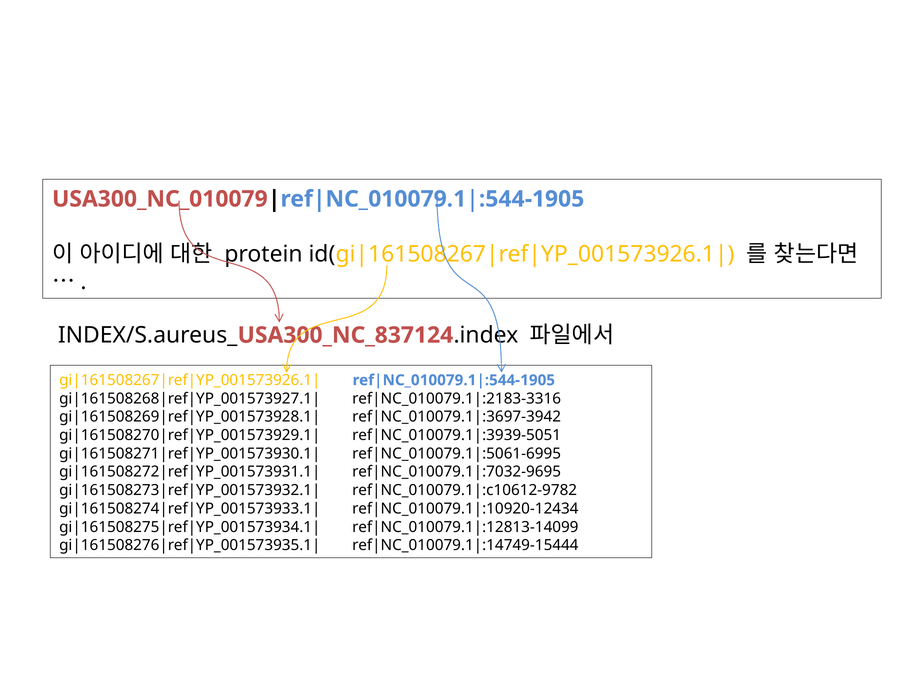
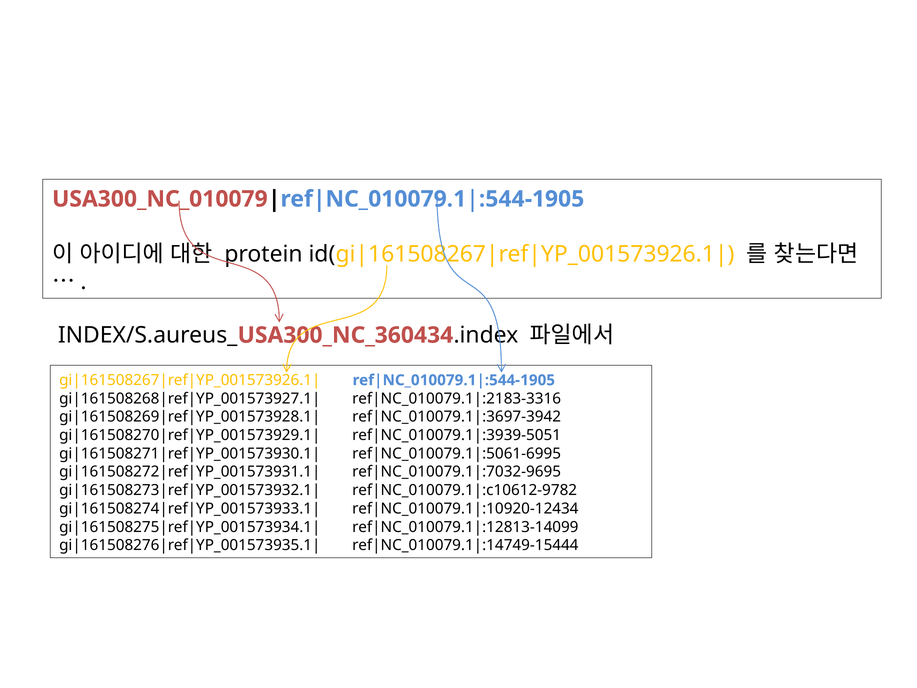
USA300_NC_837124: USA300_NC_837124 -> USA300_NC_360434
